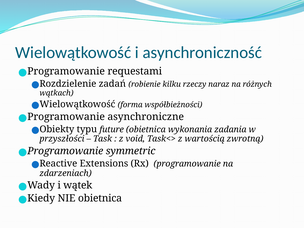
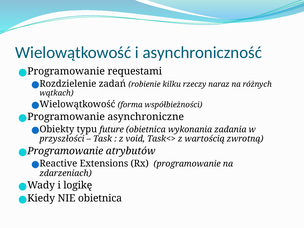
symmetric: symmetric -> atrybutów
wątek: wątek -> logikę
